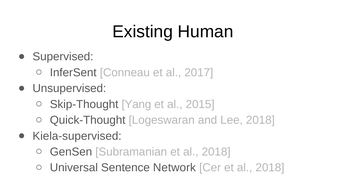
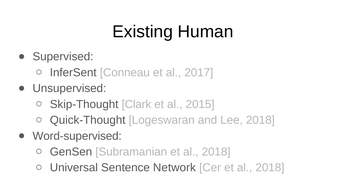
Yang: Yang -> Clark
Kiela-supervised: Kiela-supervised -> Word-supervised
